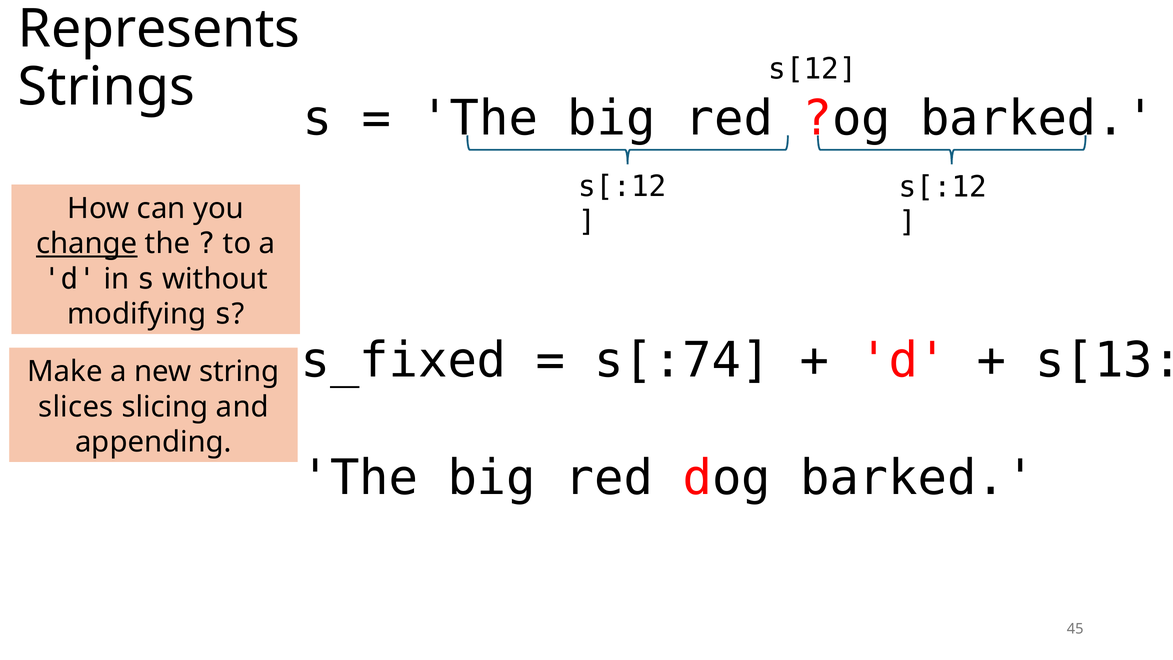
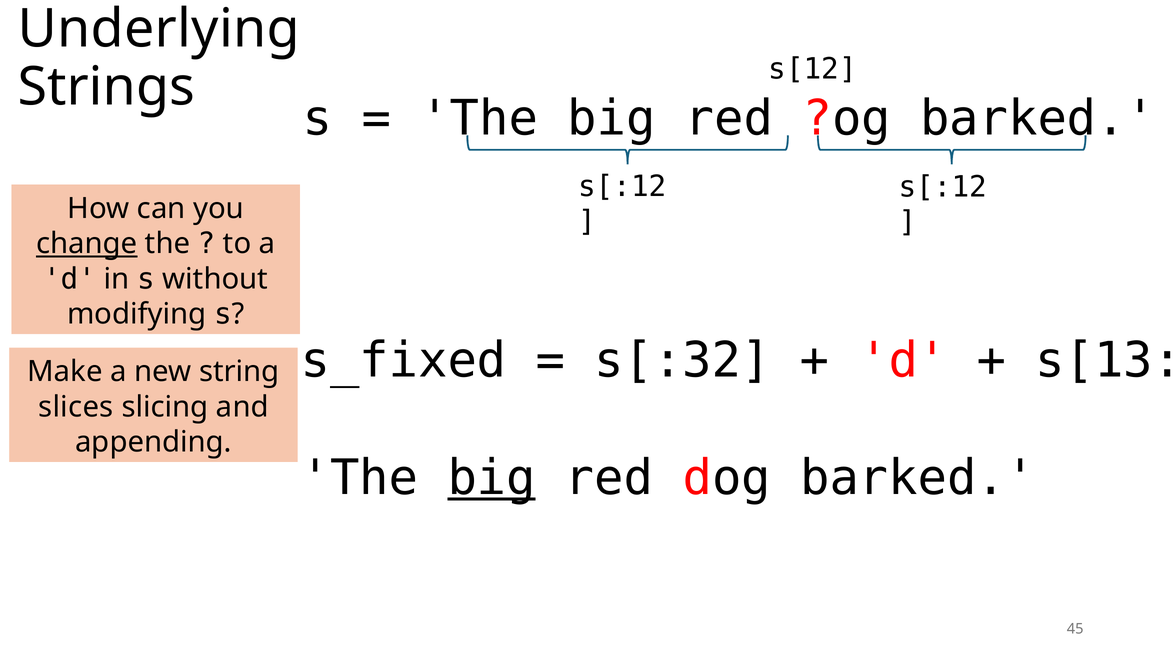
Represents: Represents -> Underlying
s[:74: s[:74 -> s[:32
big at (492, 478) underline: none -> present
